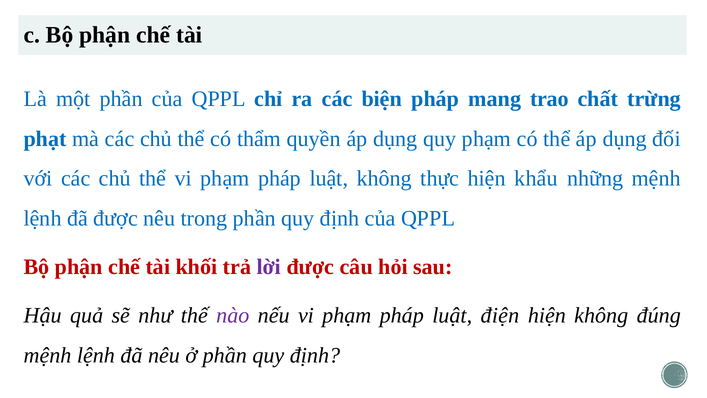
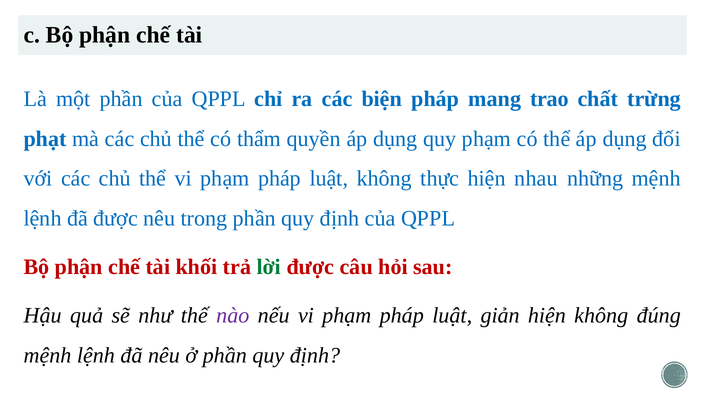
khẩu: khẩu -> nhau
lời colour: purple -> green
điện: điện -> giản
